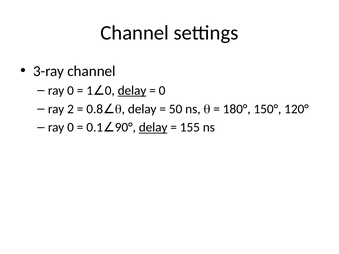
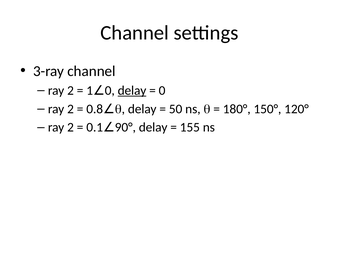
0 at (71, 91): 0 -> 2
0 at (71, 128): 0 -> 2
delay at (153, 128) underline: present -> none
